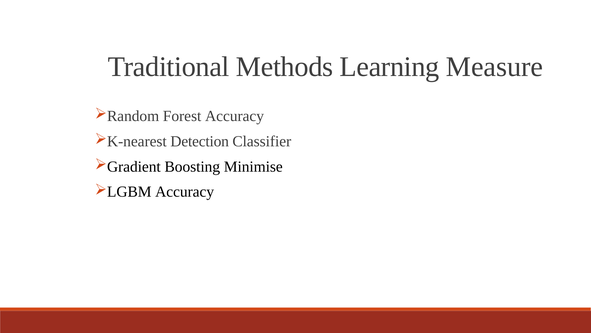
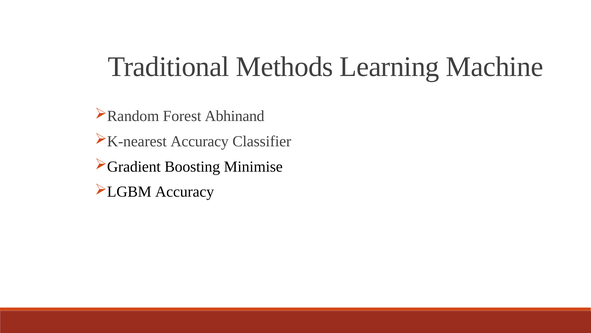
Measure: Measure -> Machine
Forest Accuracy: Accuracy -> Abhinand
Detection at (200, 141): Detection -> Accuracy
